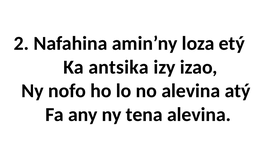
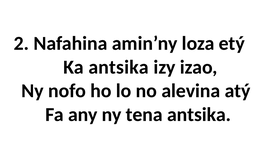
tena alevina: alevina -> antsika
